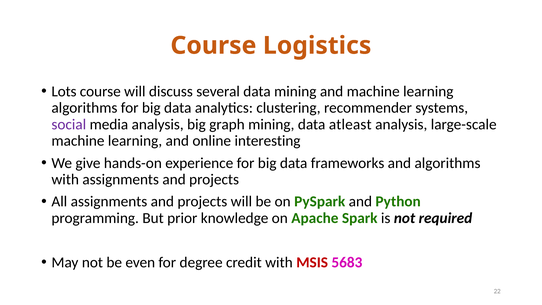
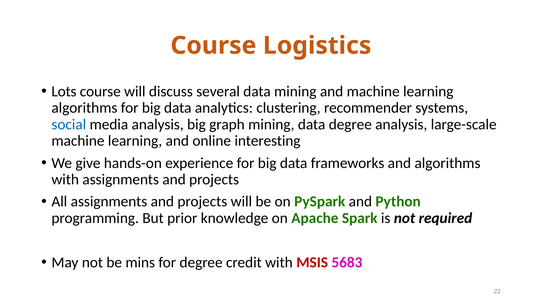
social colour: purple -> blue
data atleast: atleast -> degree
even: even -> mins
